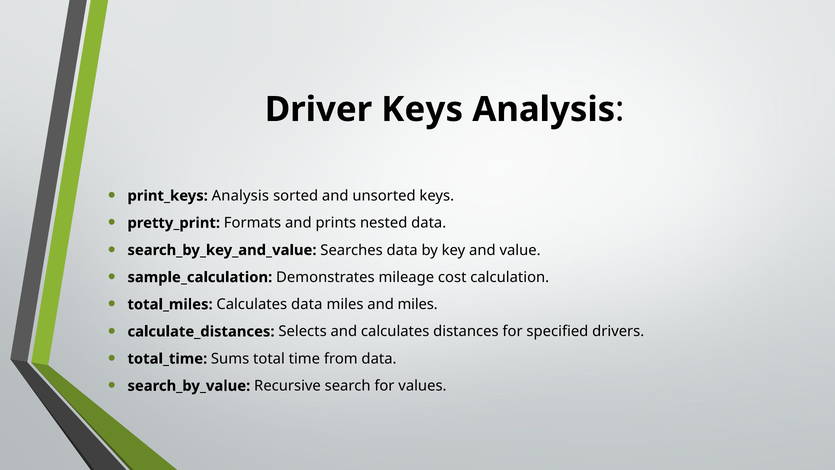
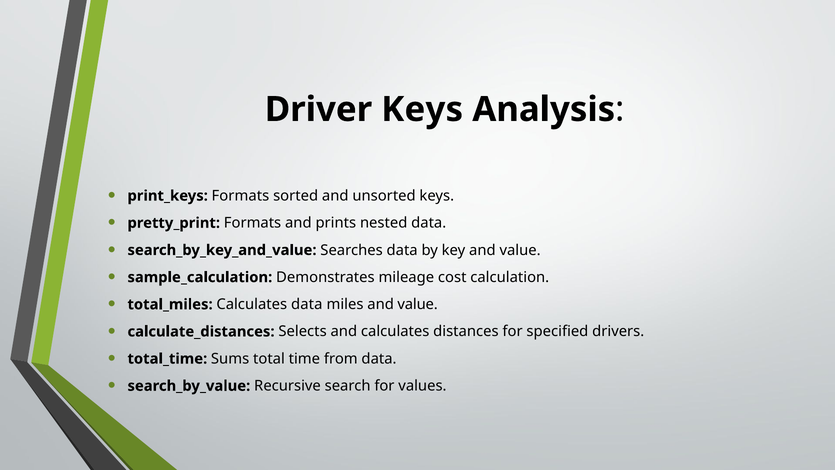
print_keys Analysis: Analysis -> Formats
miles and miles: miles -> value
